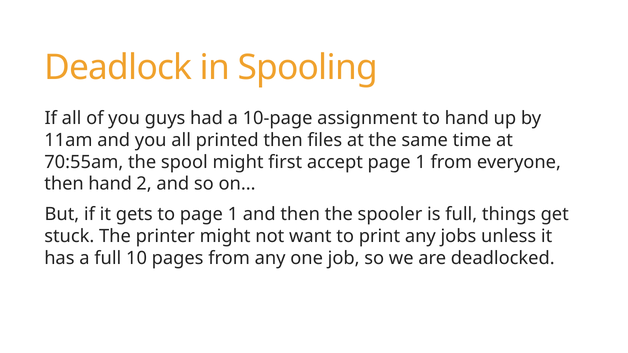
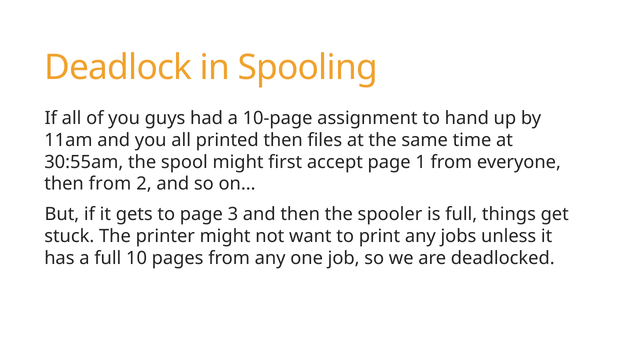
70:55am: 70:55am -> 30:55am
then hand: hand -> from
to page 1: 1 -> 3
